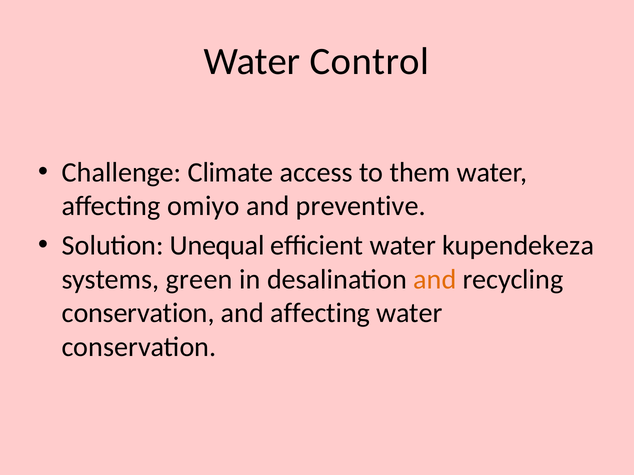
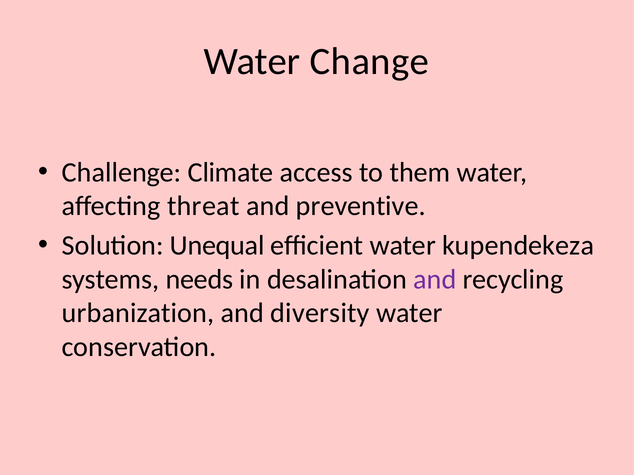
Control: Control -> Change
omiyo: omiyo -> threat
green: green -> needs
and at (435, 280) colour: orange -> purple
conservation at (138, 313): conservation -> urbanization
and affecting: affecting -> diversity
